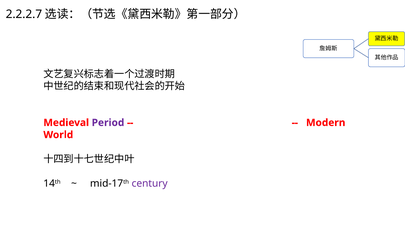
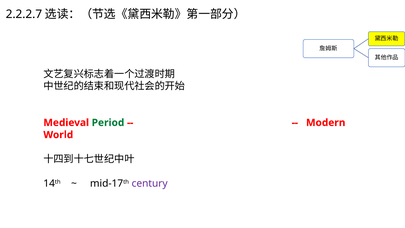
Period colour: purple -> green
